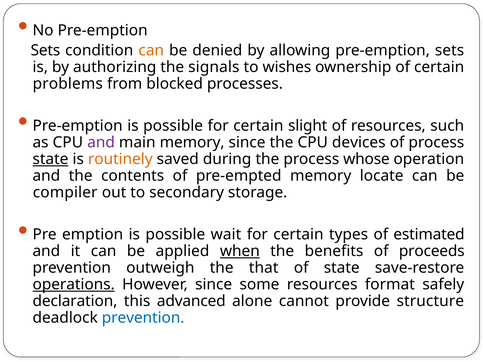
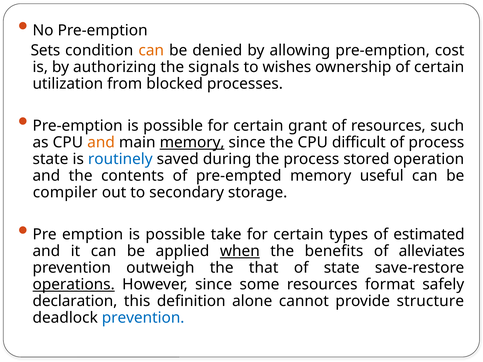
allowing pre-emption sets: sets -> cost
problems: problems -> utilization
slight: slight -> grant
and at (101, 143) colour: purple -> orange
memory at (192, 143) underline: none -> present
devices: devices -> difficult
state at (50, 159) underline: present -> none
routinely colour: orange -> blue
whose: whose -> stored
locate: locate -> useful
wait: wait -> take
proceeds: proceeds -> alleviates
advanced: advanced -> definition
